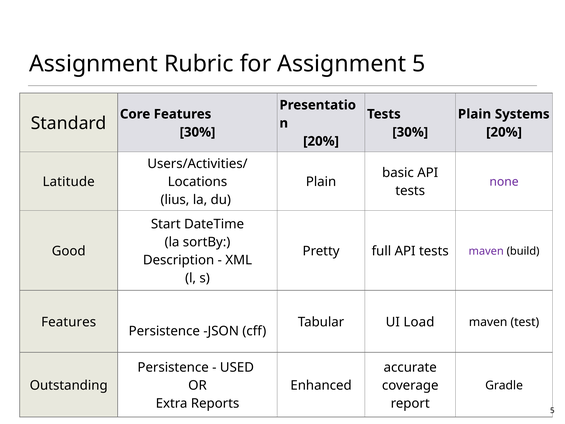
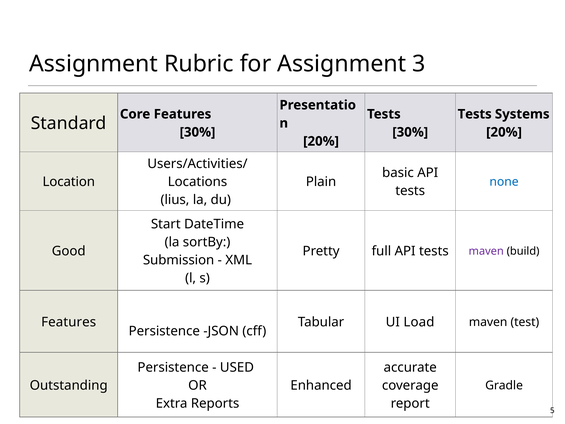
Assignment 5: 5 -> 3
Plain at (475, 114): Plain -> Tests
Latitude: Latitude -> Location
none colour: purple -> blue
Description: Description -> Submission
